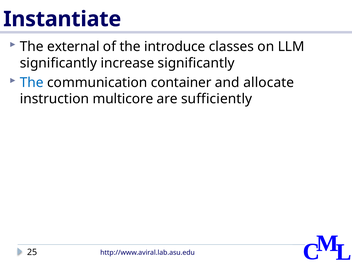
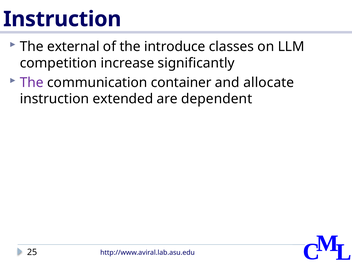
Instantiate at (62, 19): Instantiate -> Instruction
significantly at (59, 63): significantly -> competition
The at (32, 82) colour: blue -> purple
multicore: multicore -> extended
sufficiently: sufficiently -> dependent
